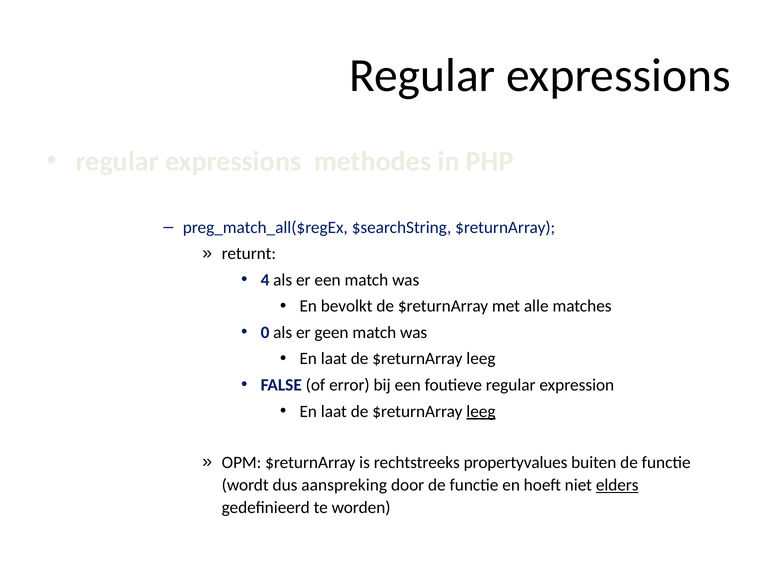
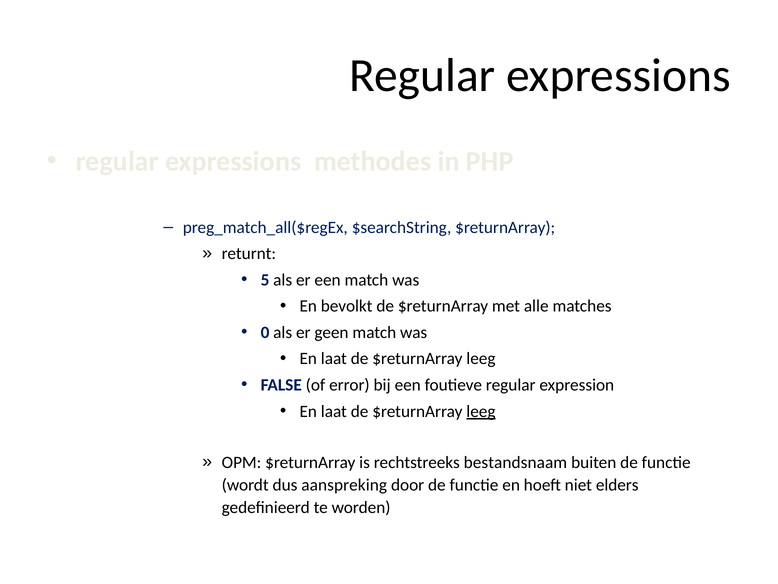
4: 4 -> 5
propertyvalues: propertyvalues -> bestandsnaam
elders underline: present -> none
